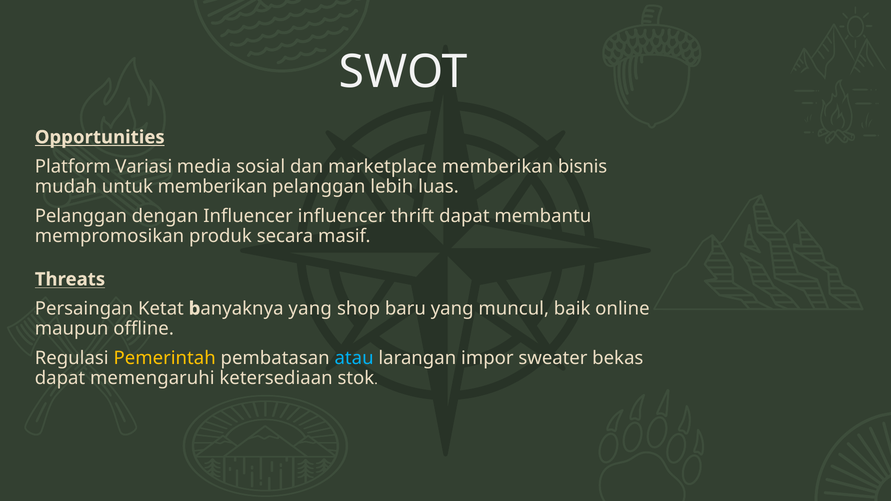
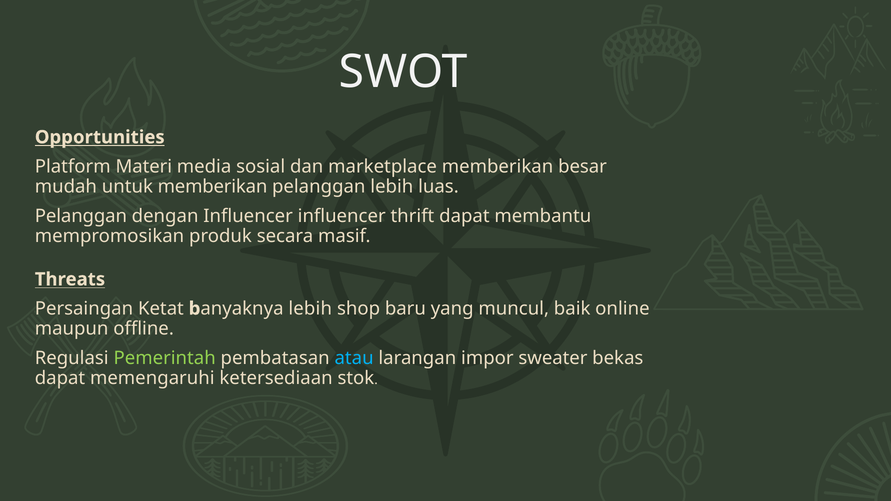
Variasi: Variasi -> Materi
bisnis: bisnis -> besar
yang at (310, 309): yang -> lebih
Pemerintah colour: yellow -> light green
